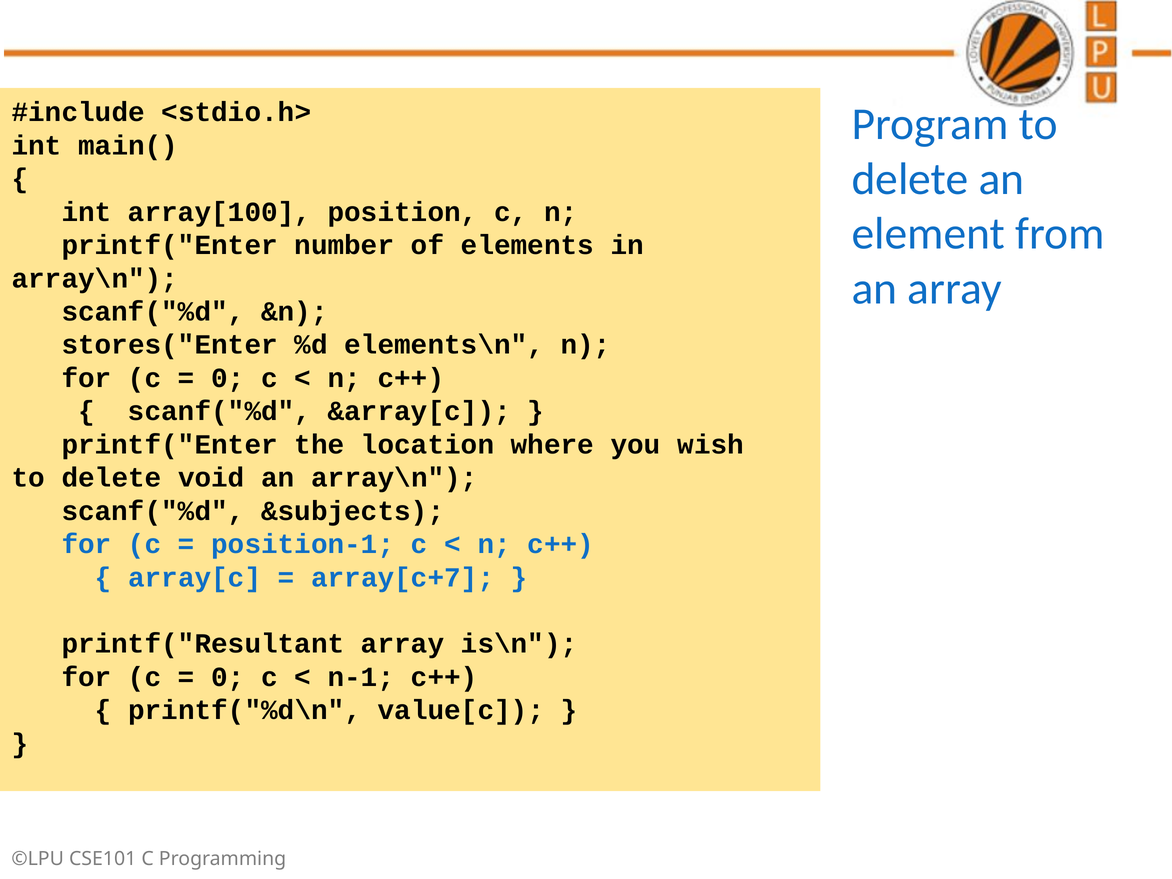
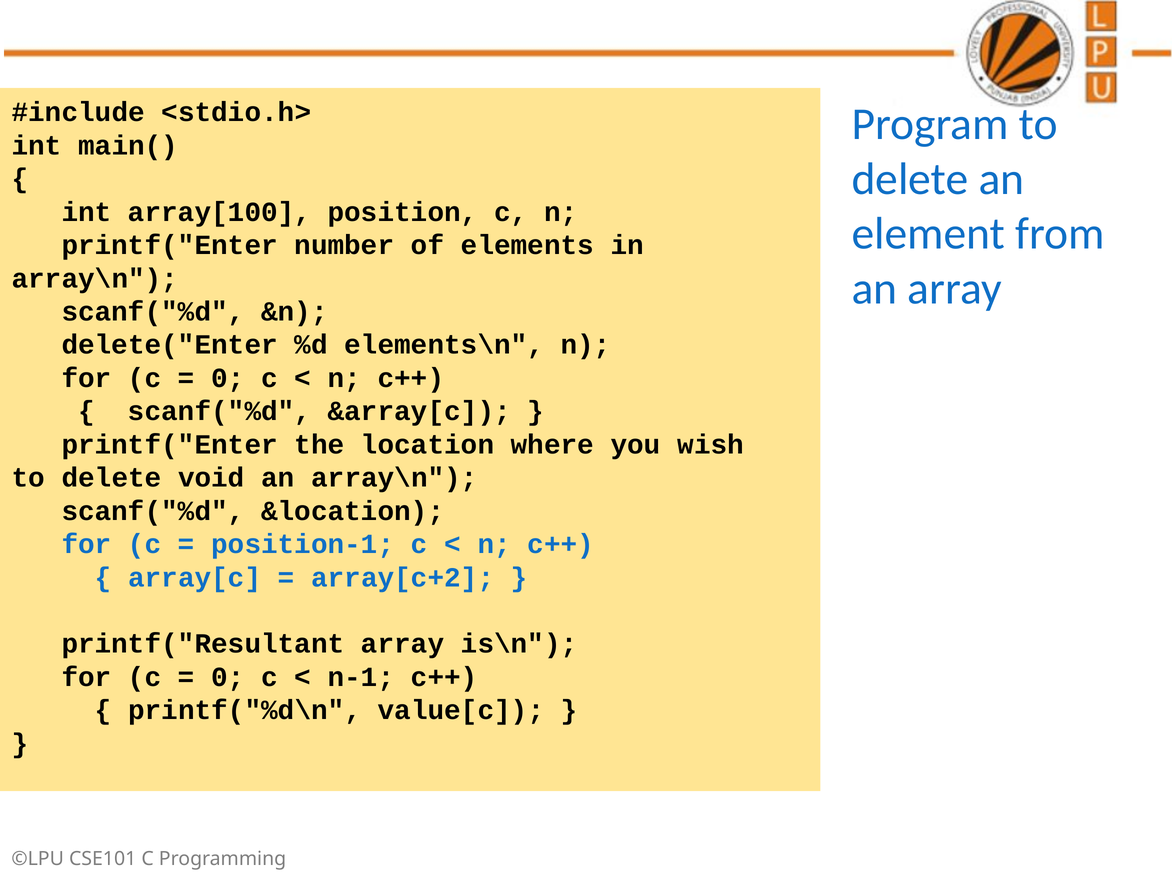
stores("Enter: stores("Enter -> delete("Enter
&subjects: &subjects -> &location
array[c+7: array[c+7 -> array[c+2
